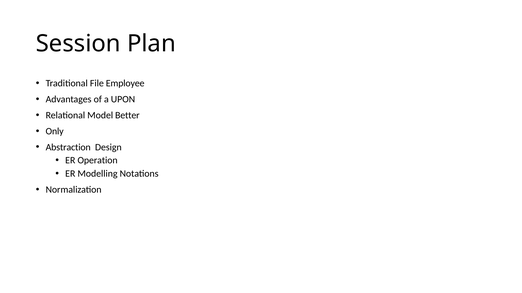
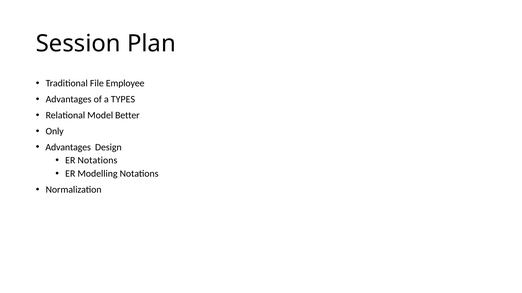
UPON: UPON -> TYPES
Abstraction at (68, 147): Abstraction -> Advantages
ER Operation: Operation -> Notations
